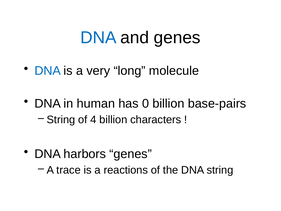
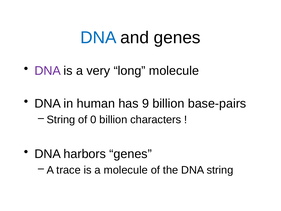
DNA at (48, 71) colour: blue -> purple
0: 0 -> 9
4: 4 -> 0
a reactions: reactions -> molecule
